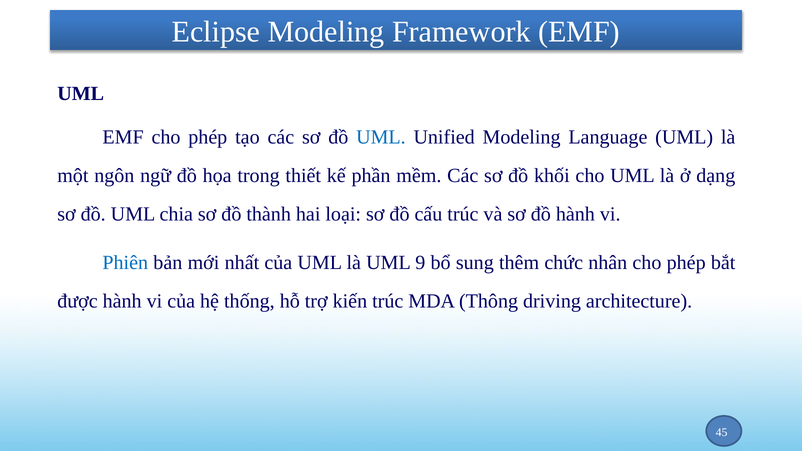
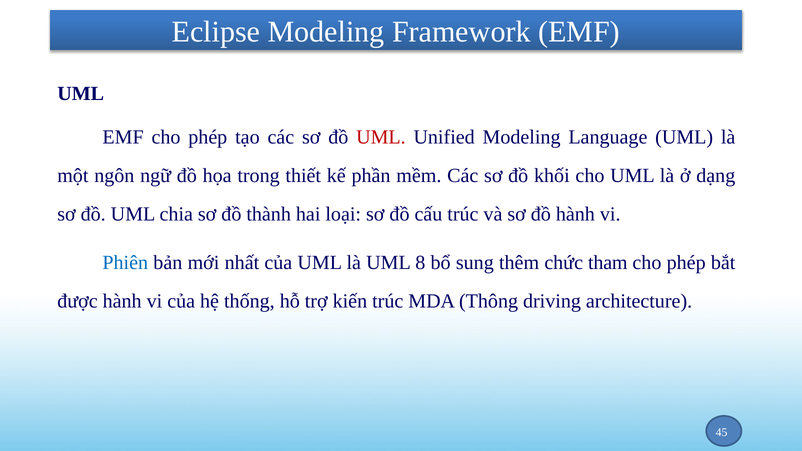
UML at (381, 137) colour: blue -> red
9: 9 -> 8
nhân: nhân -> tham
